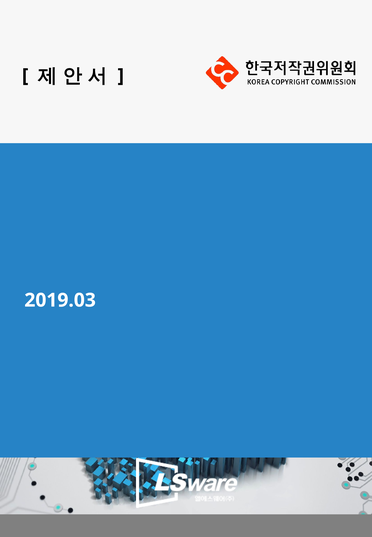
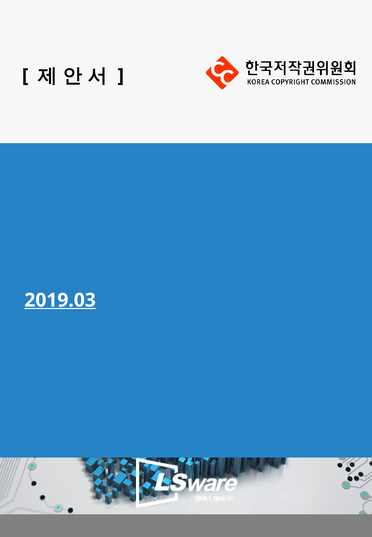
2019.03 underline: none -> present
